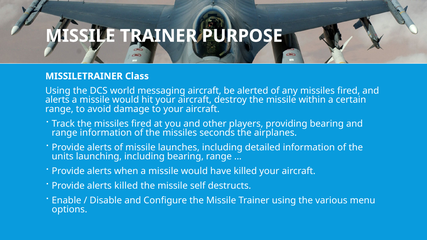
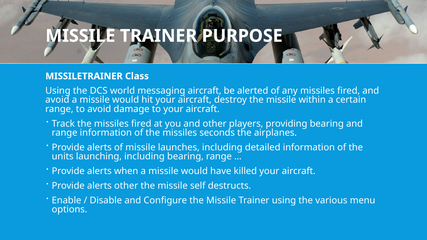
alerts at (57, 100): alerts -> avoid
alerts killed: killed -> other
